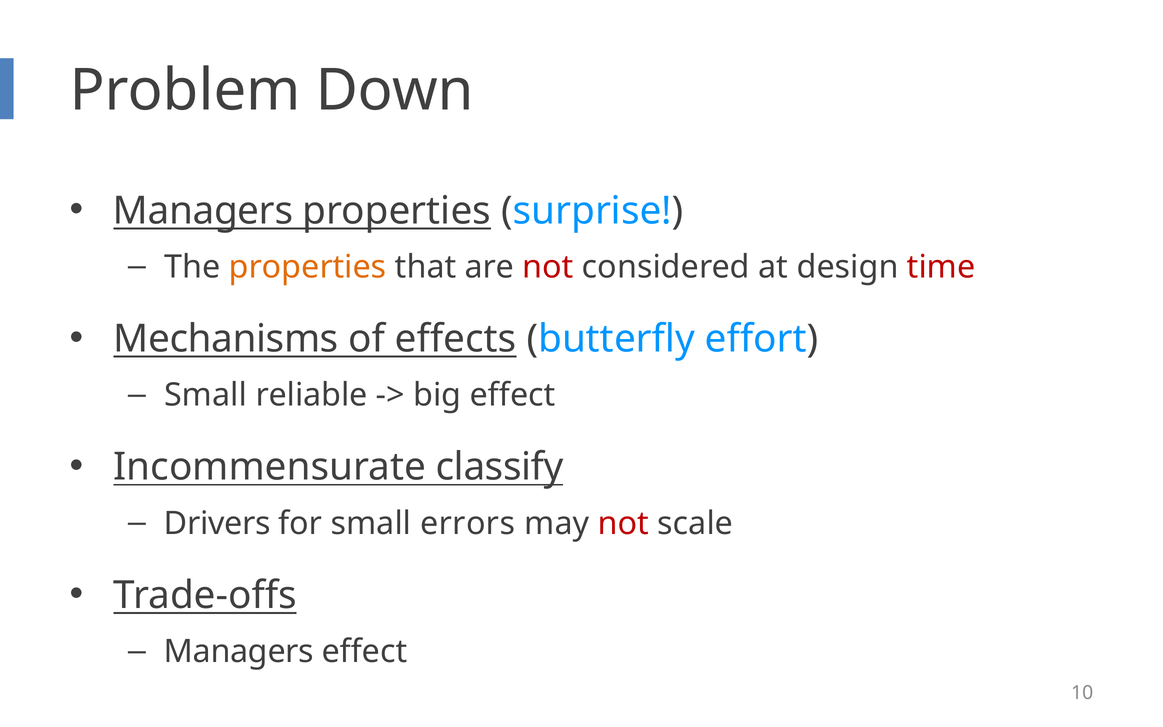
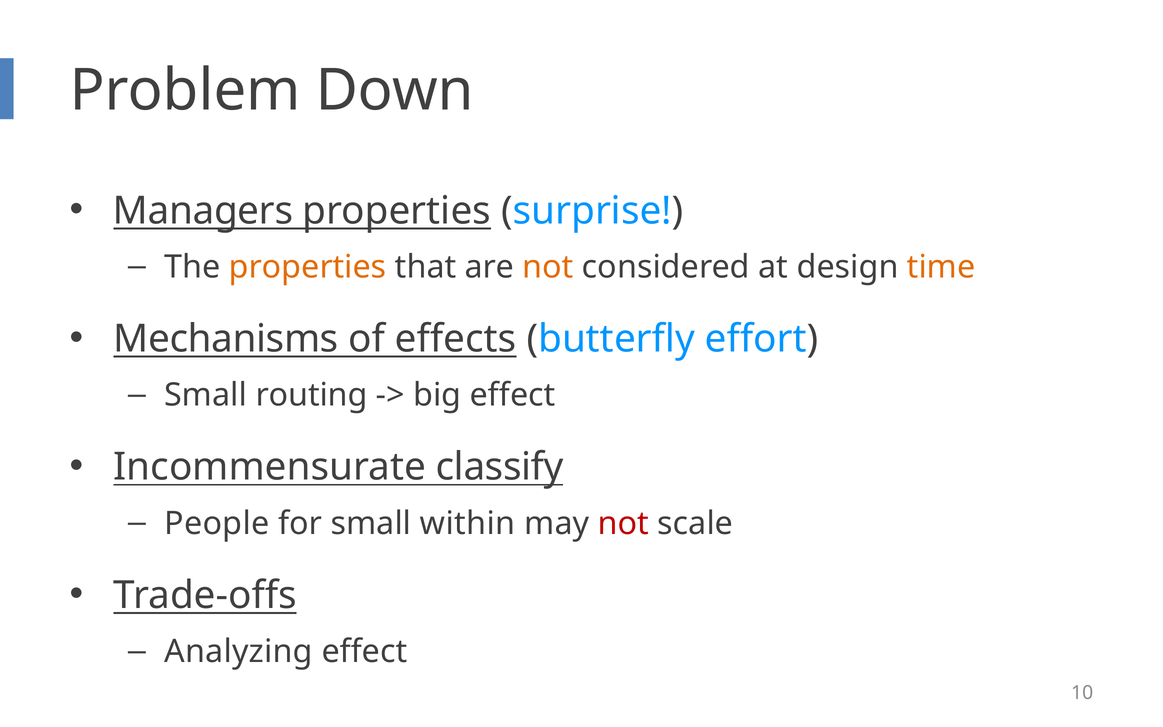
not at (548, 267) colour: red -> orange
time colour: red -> orange
reliable: reliable -> routing
Drivers: Drivers -> People
errors: errors -> within
Managers at (239, 652): Managers -> Analyzing
